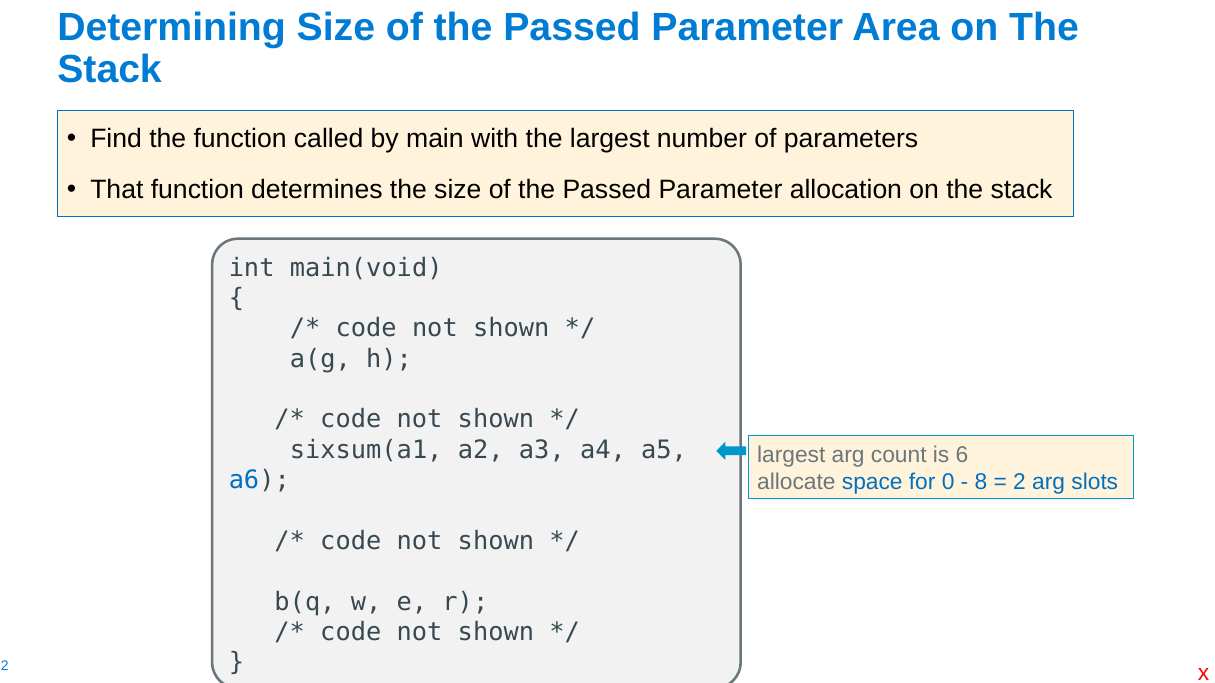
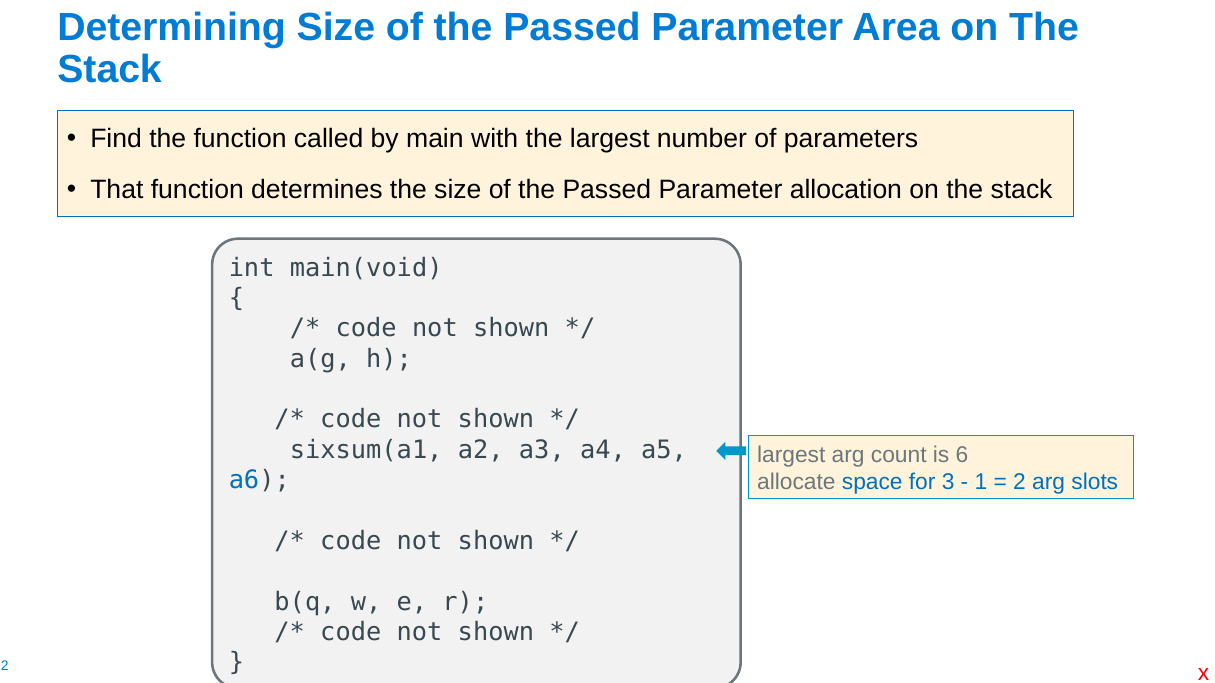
0: 0 -> 3
8: 8 -> 1
